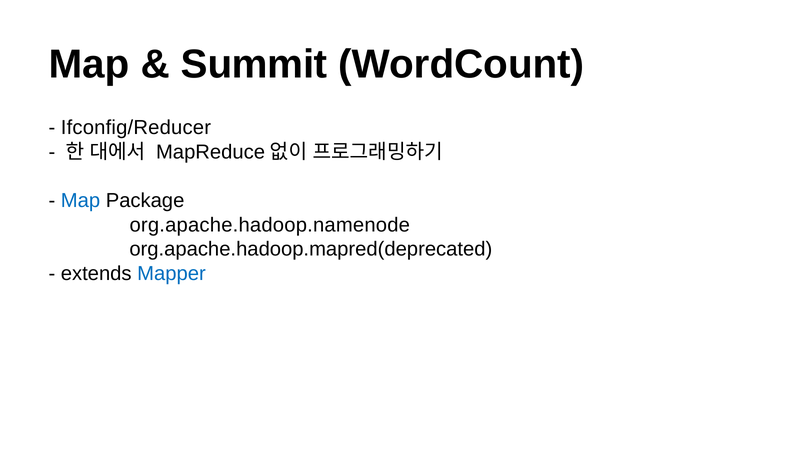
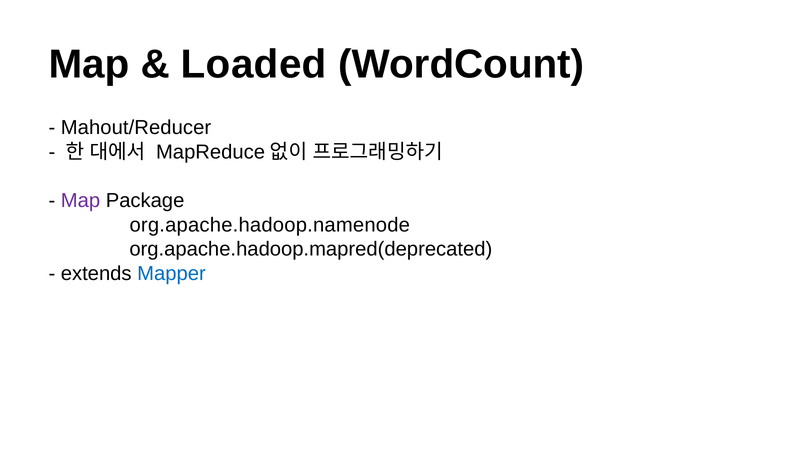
Summit: Summit -> Loaded
Ifconfig/Reducer: Ifconfig/Reducer -> Mahout/Reducer
Map at (80, 201) colour: blue -> purple
